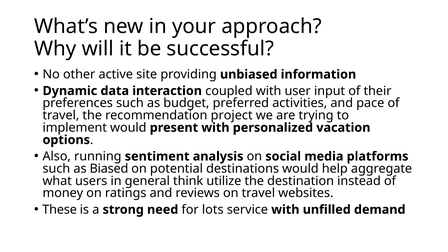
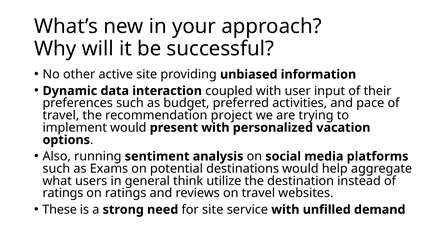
Biased: Biased -> Exams
money at (63, 193): money -> ratings
for lots: lots -> site
